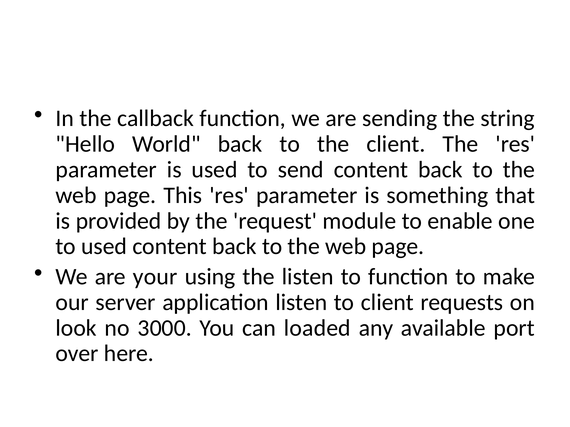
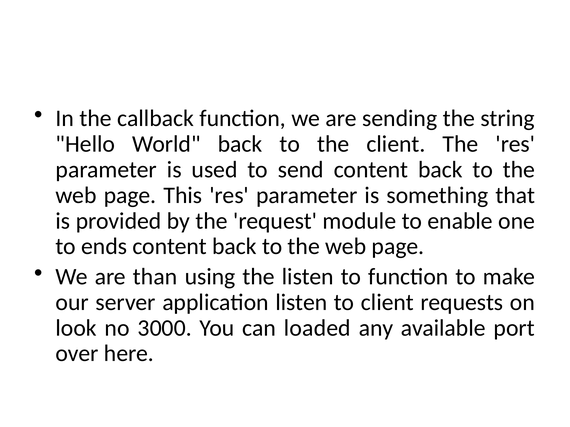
to used: used -> ends
your: your -> than
